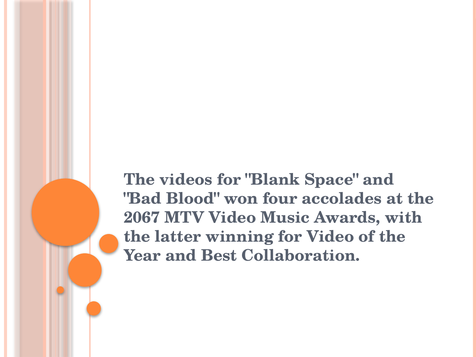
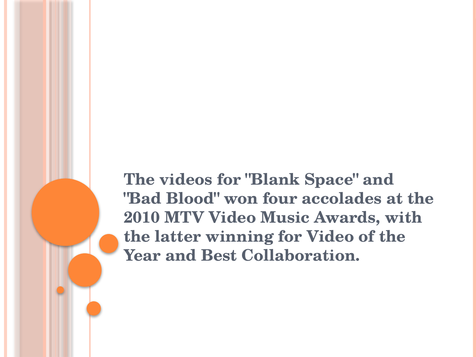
2067: 2067 -> 2010
